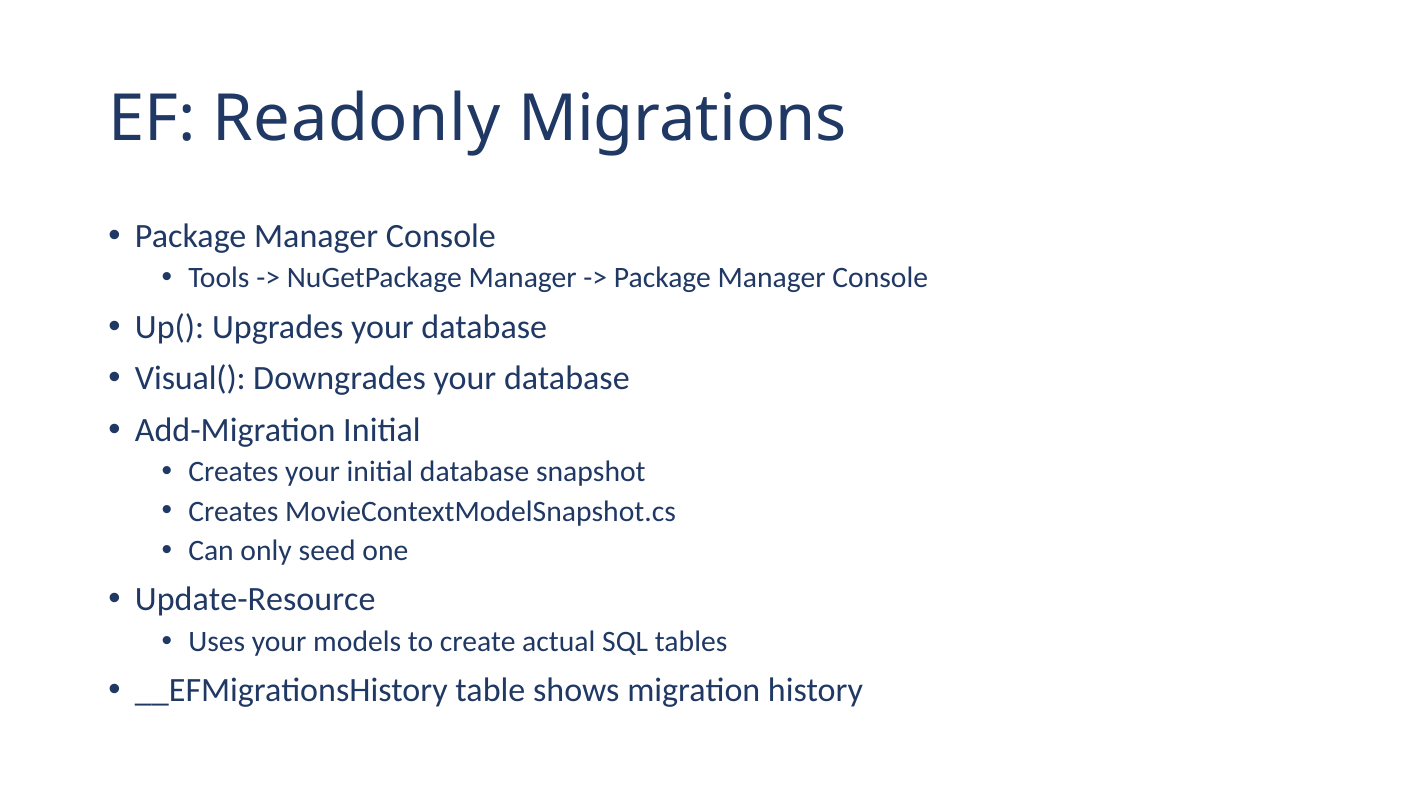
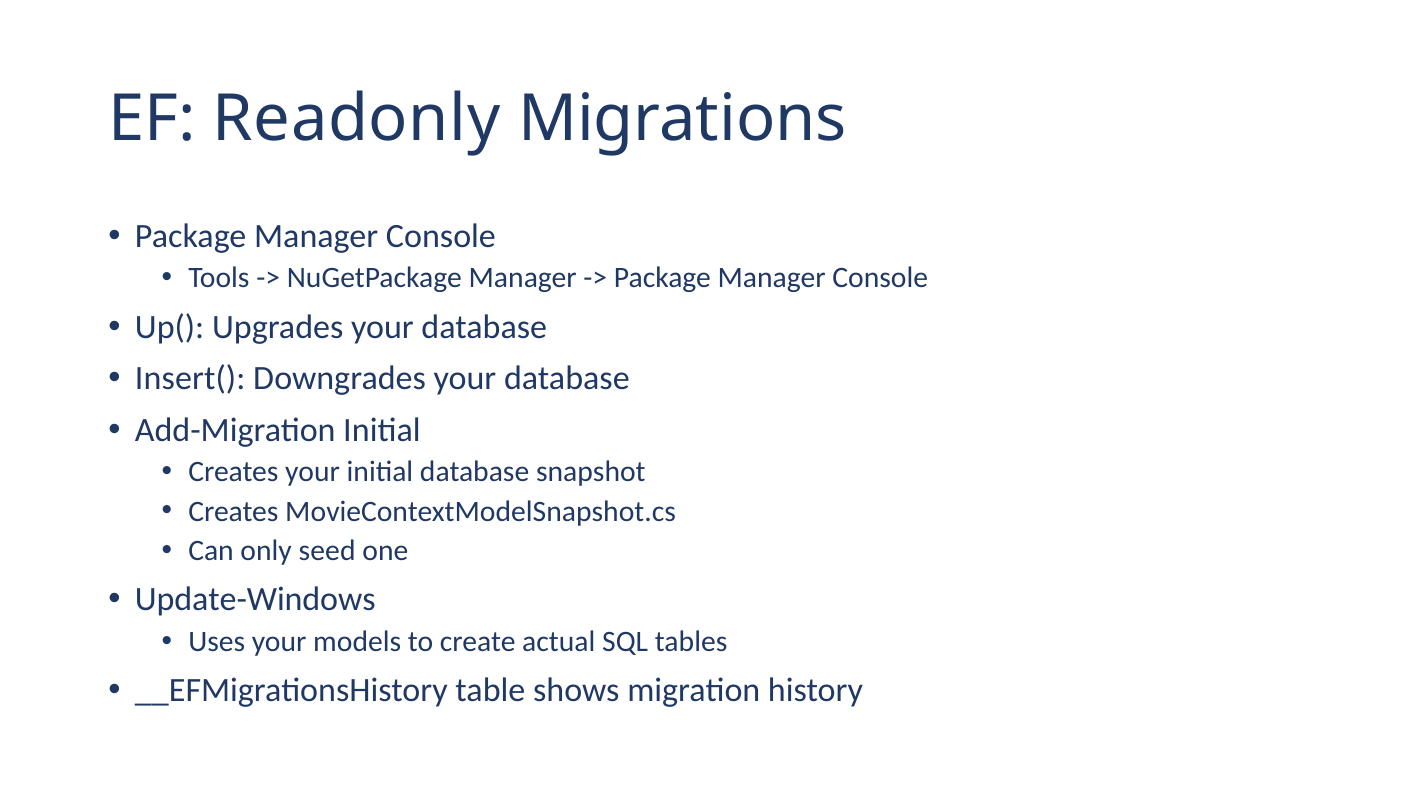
Visual(: Visual( -> Insert(
Update-Resource: Update-Resource -> Update-Windows
